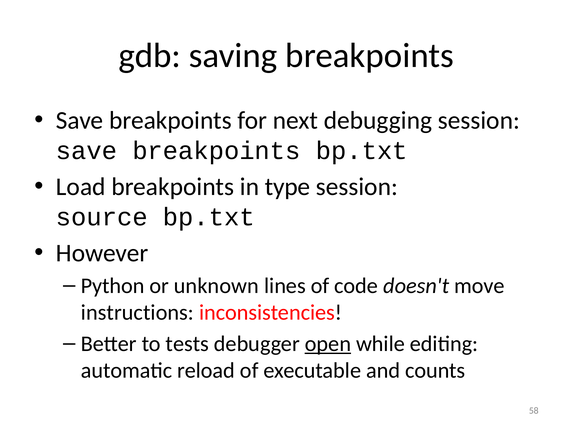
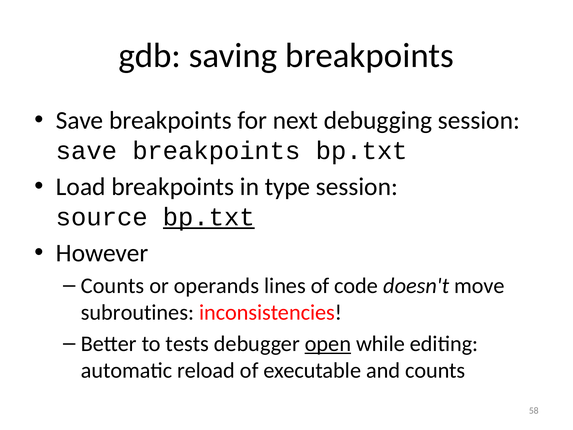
bp.txt at (209, 217) underline: none -> present
Python at (113, 286): Python -> Counts
unknown: unknown -> operands
instructions: instructions -> subroutines
